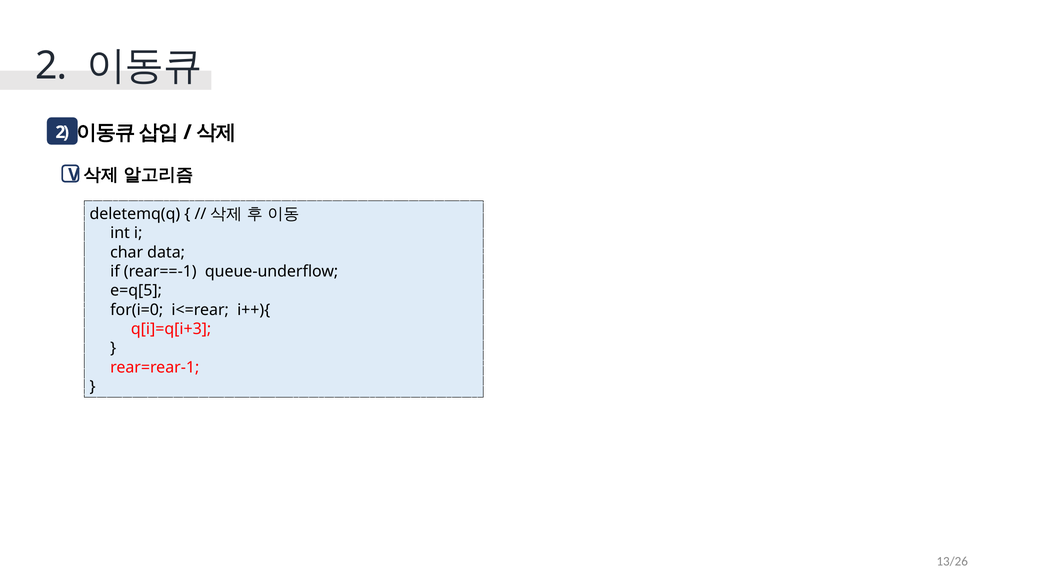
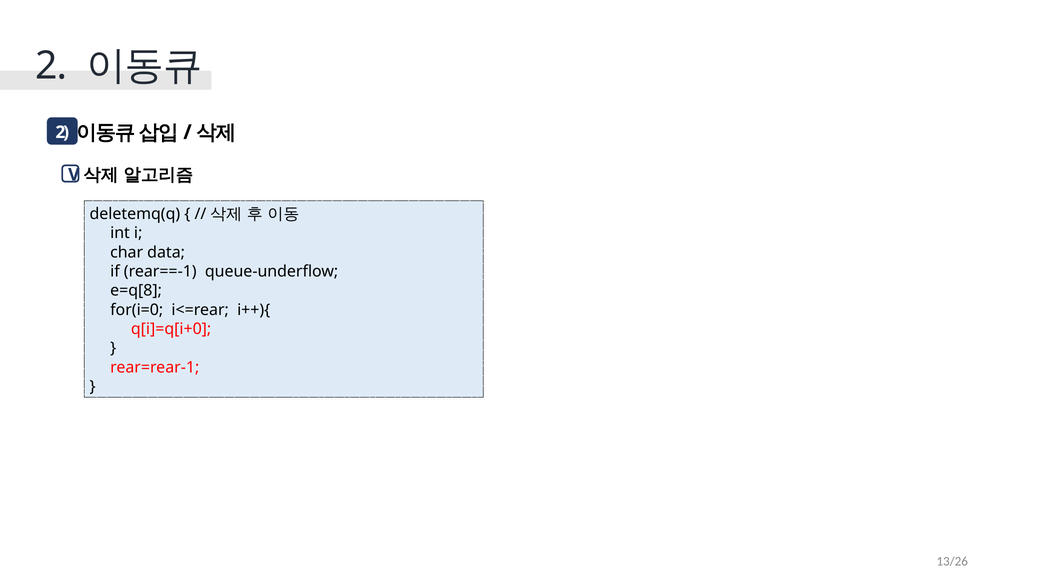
e=q[5: e=q[5 -> e=q[8
q[i]=q[i+3: q[i]=q[i+3 -> q[i]=q[i+0
